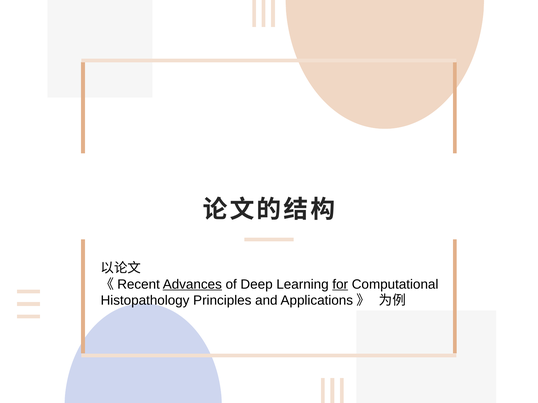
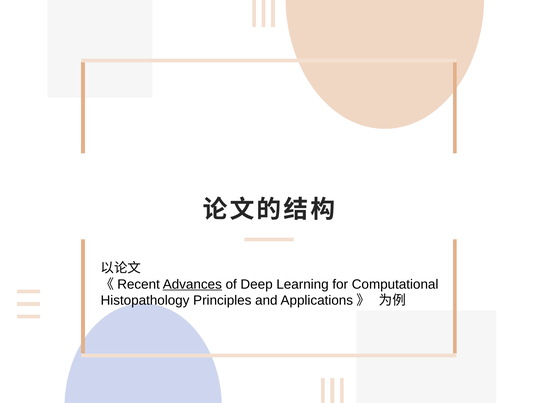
for underline: present -> none
